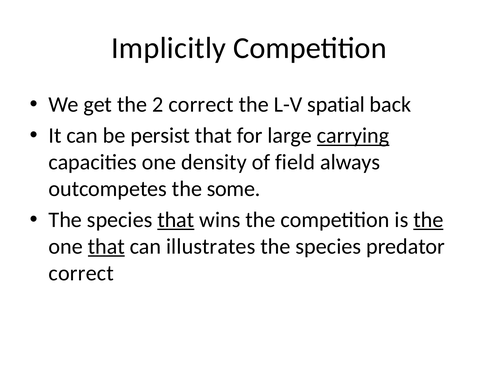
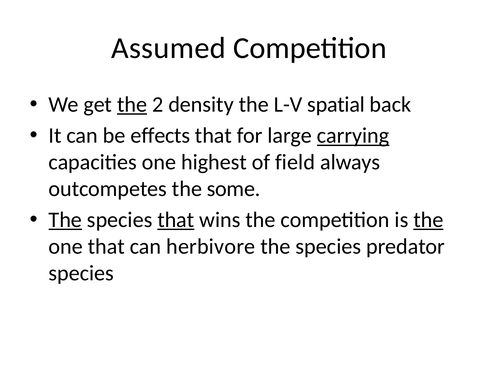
Implicitly: Implicitly -> Assumed
the at (132, 104) underline: none -> present
2 correct: correct -> density
persist: persist -> effects
density: density -> highest
The at (65, 220) underline: none -> present
that at (106, 246) underline: present -> none
illustrates: illustrates -> herbivore
correct at (81, 273): correct -> species
